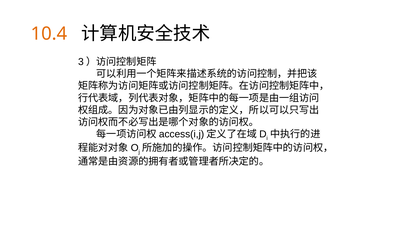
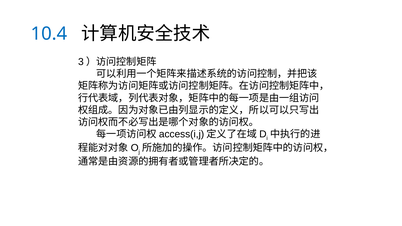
10.4 colour: orange -> blue
